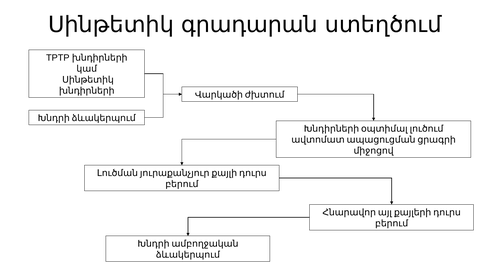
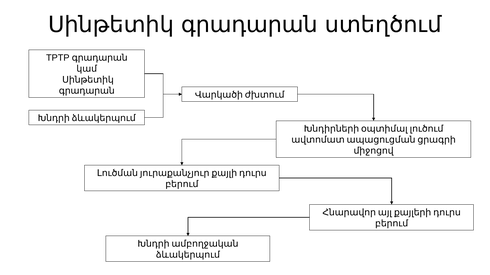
TPTP խնդիրների: խնդիրների -> գրադարան
խնդիրների at (87, 91): խնդիրների -> գրադարան
